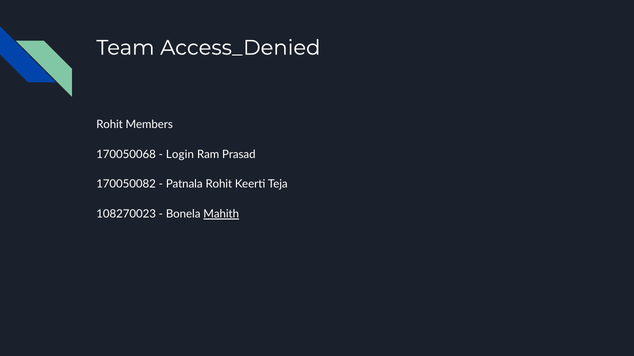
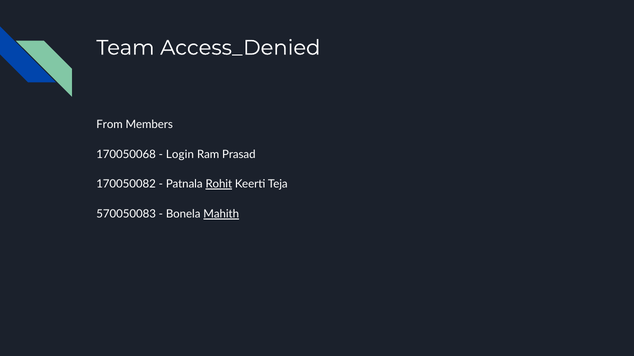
Rohit at (110, 125): Rohit -> From
Rohit at (219, 184) underline: none -> present
108270023: 108270023 -> 570050083
